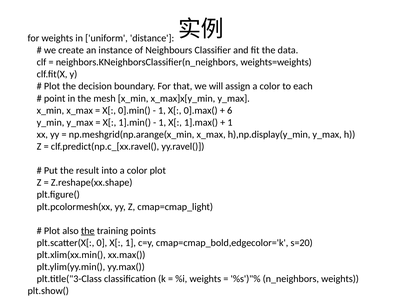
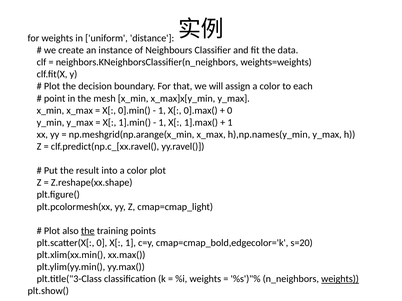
6 at (230, 111): 6 -> 0
h),np.display(y_min: h),np.display(y_min -> h),np.names(y_min
weights at (340, 279) underline: none -> present
